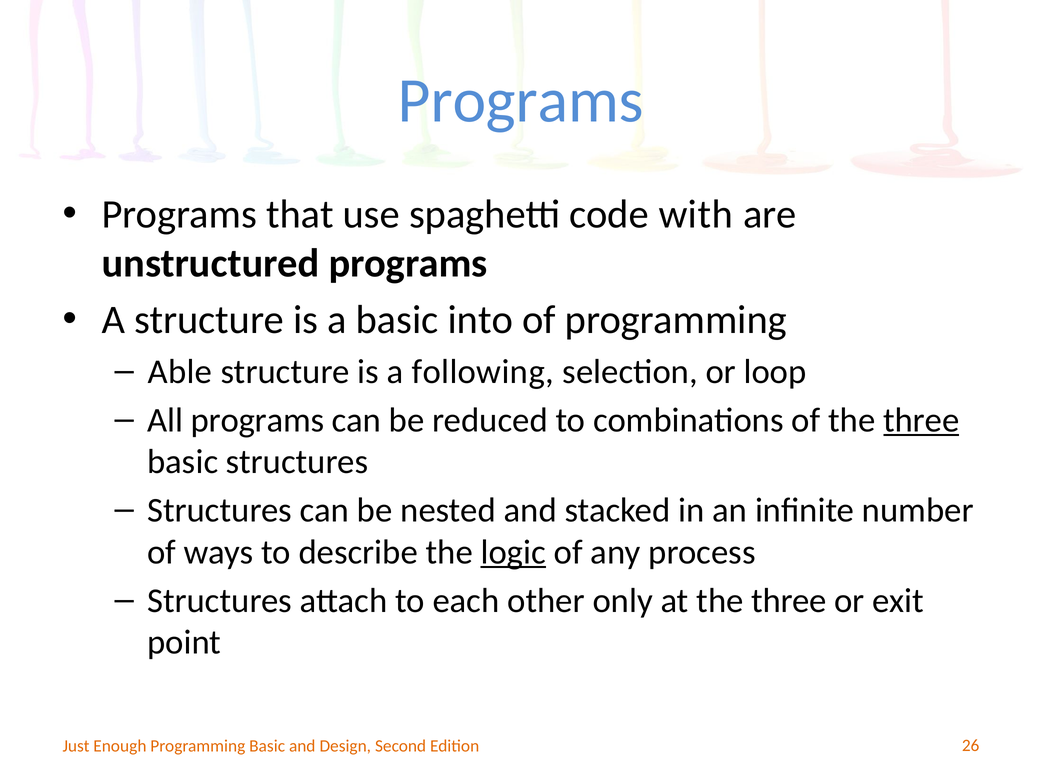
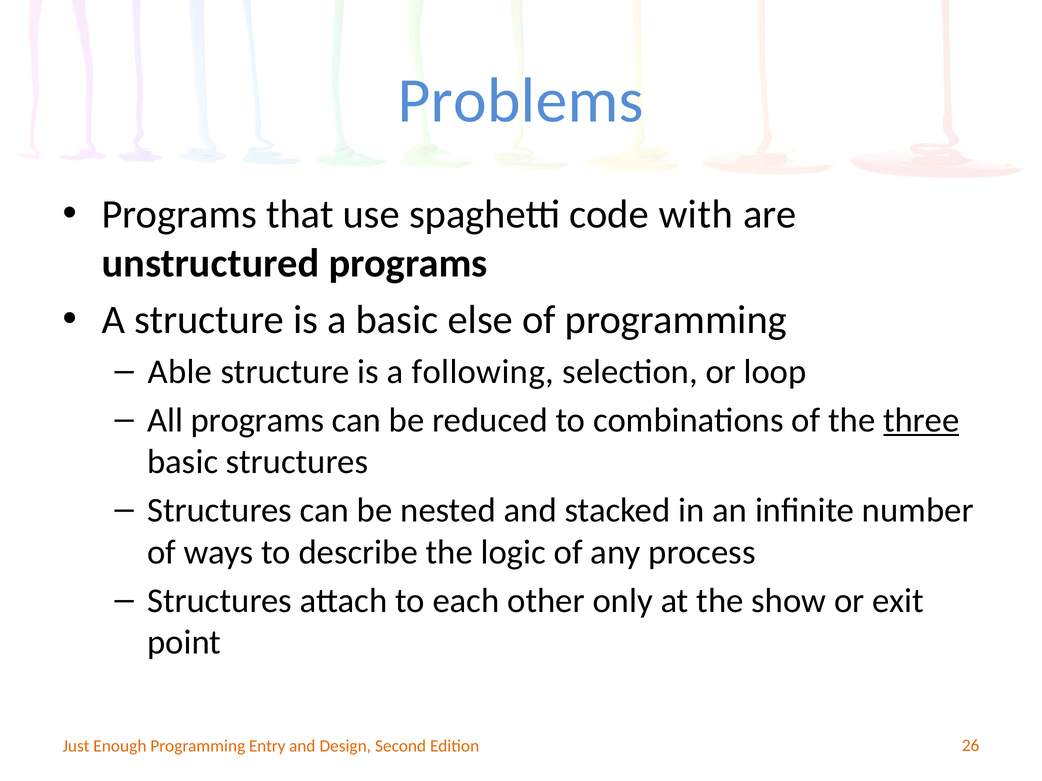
Programs at (521, 101): Programs -> Problems
into: into -> else
logic underline: present -> none
at the three: three -> show
Programming Basic: Basic -> Entry
